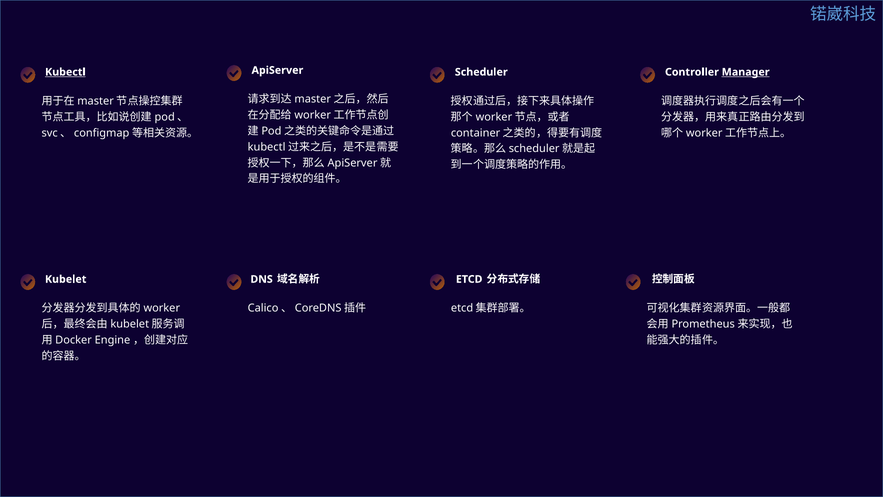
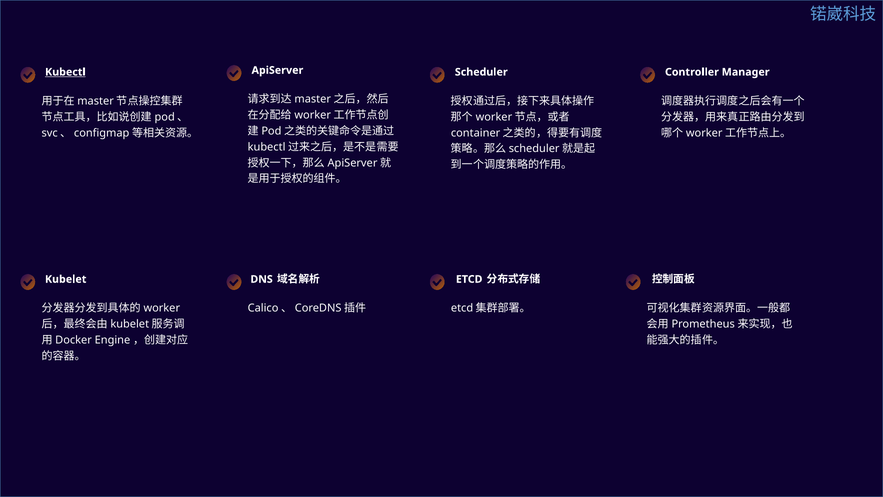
Manager underline: present -> none
